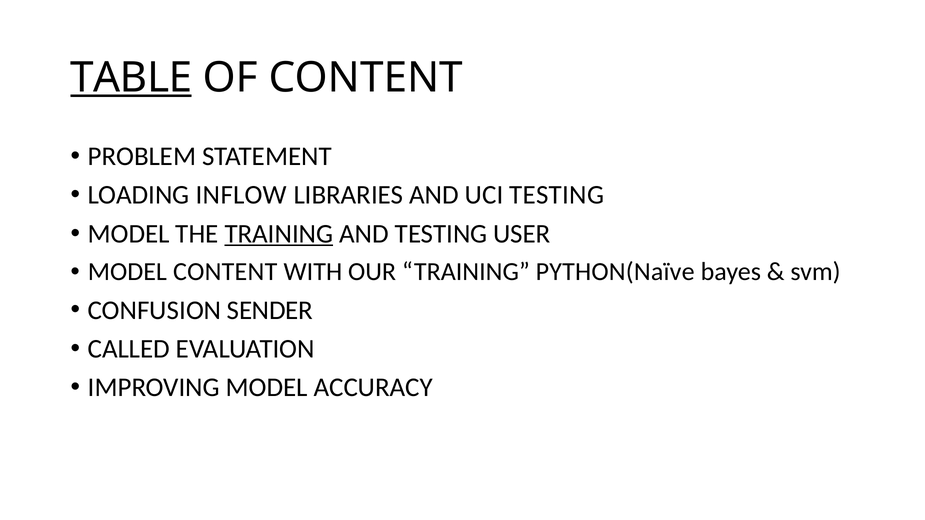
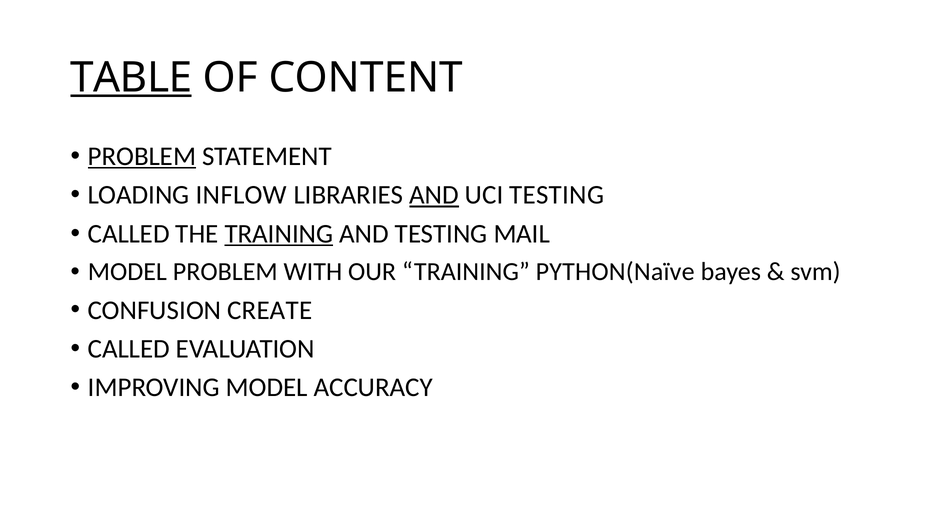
PROBLEM at (142, 156) underline: none -> present
AND at (434, 195) underline: none -> present
MODEL at (129, 234): MODEL -> CALLED
USER: USER -> MAIL
MODEL CONTENT: CONTENT -> PROBLEM
SENDER: SENDER -> CREATE
